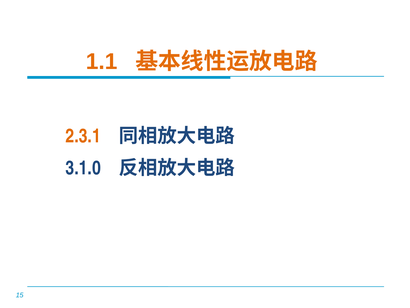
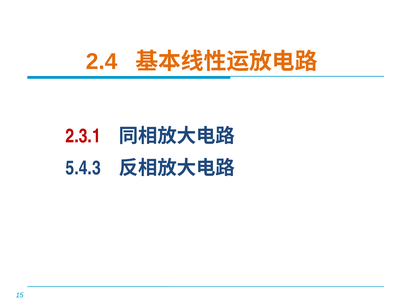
1.1: 1.1 -> 2.4
2.3.1 colour: orange -> red
3.1.0: 3.1.0 -> 5.4.3
